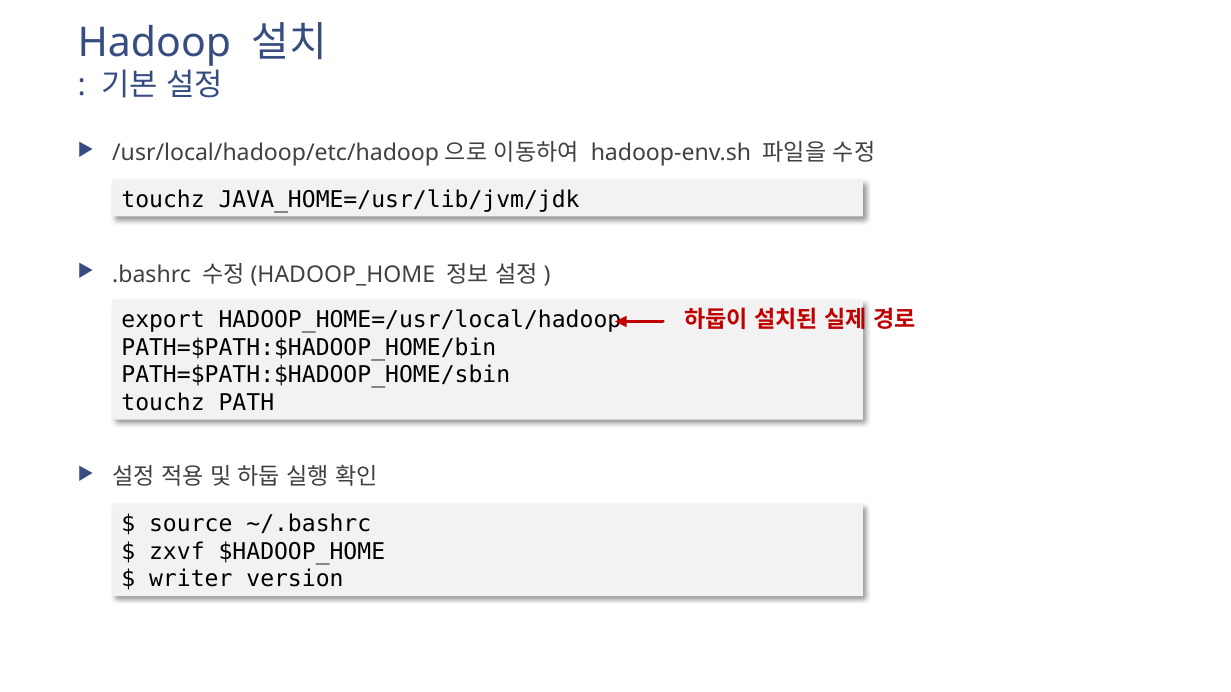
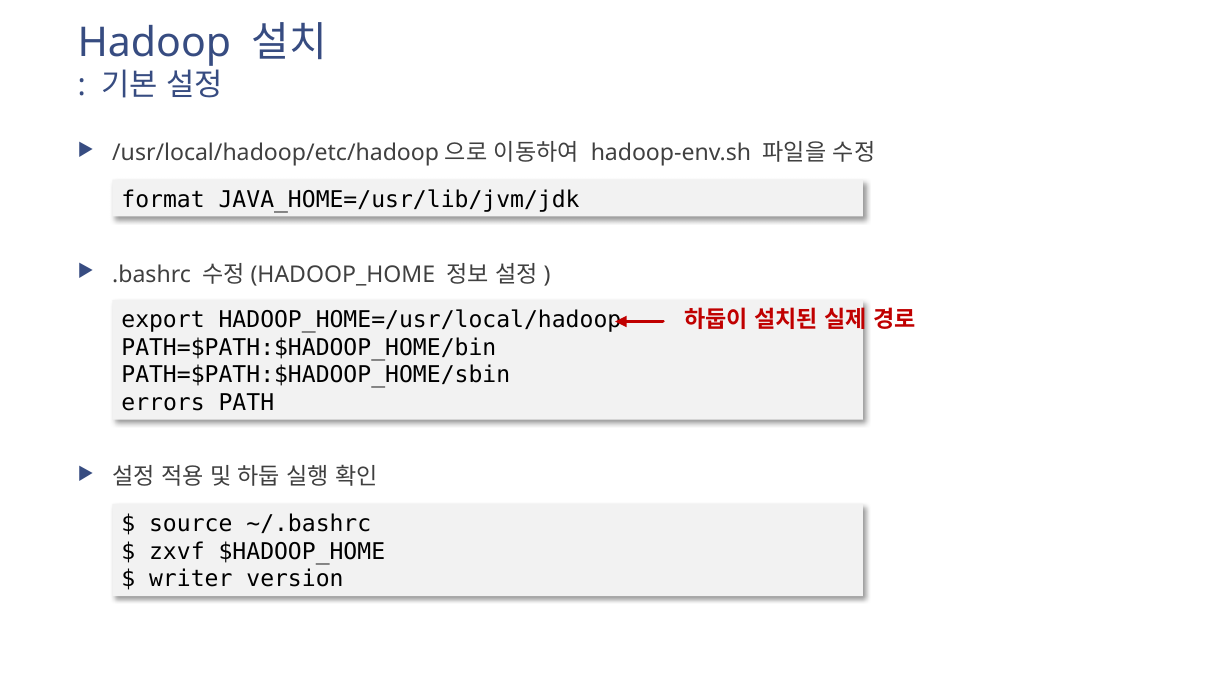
touchz at (163, 200): touchz -> format
touchz at (163, 403): touchz -> errors
